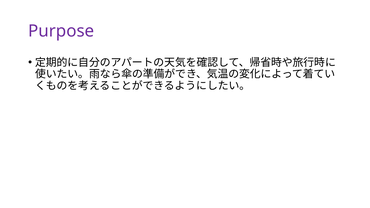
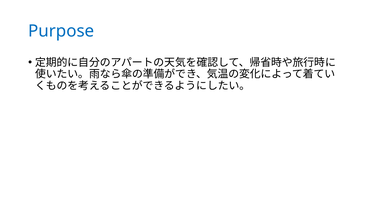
Purpose colour: purple -> blue
